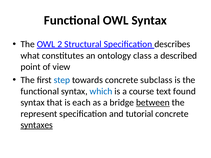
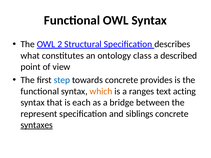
subclass: subclass -> provides
which colour: blue -> orange
course: course -> ranges
found: found -> acting
between underline: present -> none
tutorial: tutorial -> siblings
